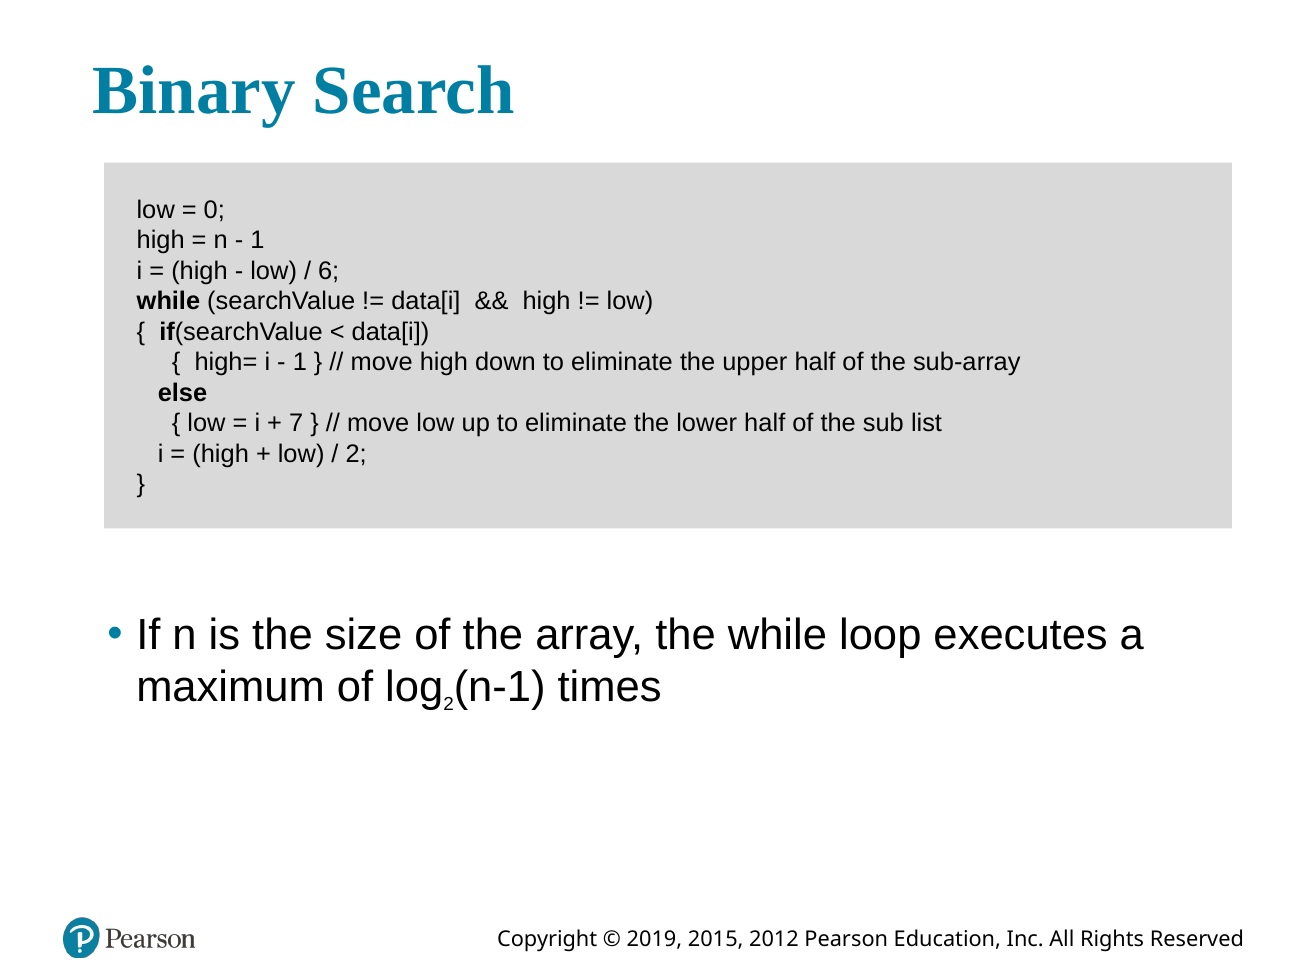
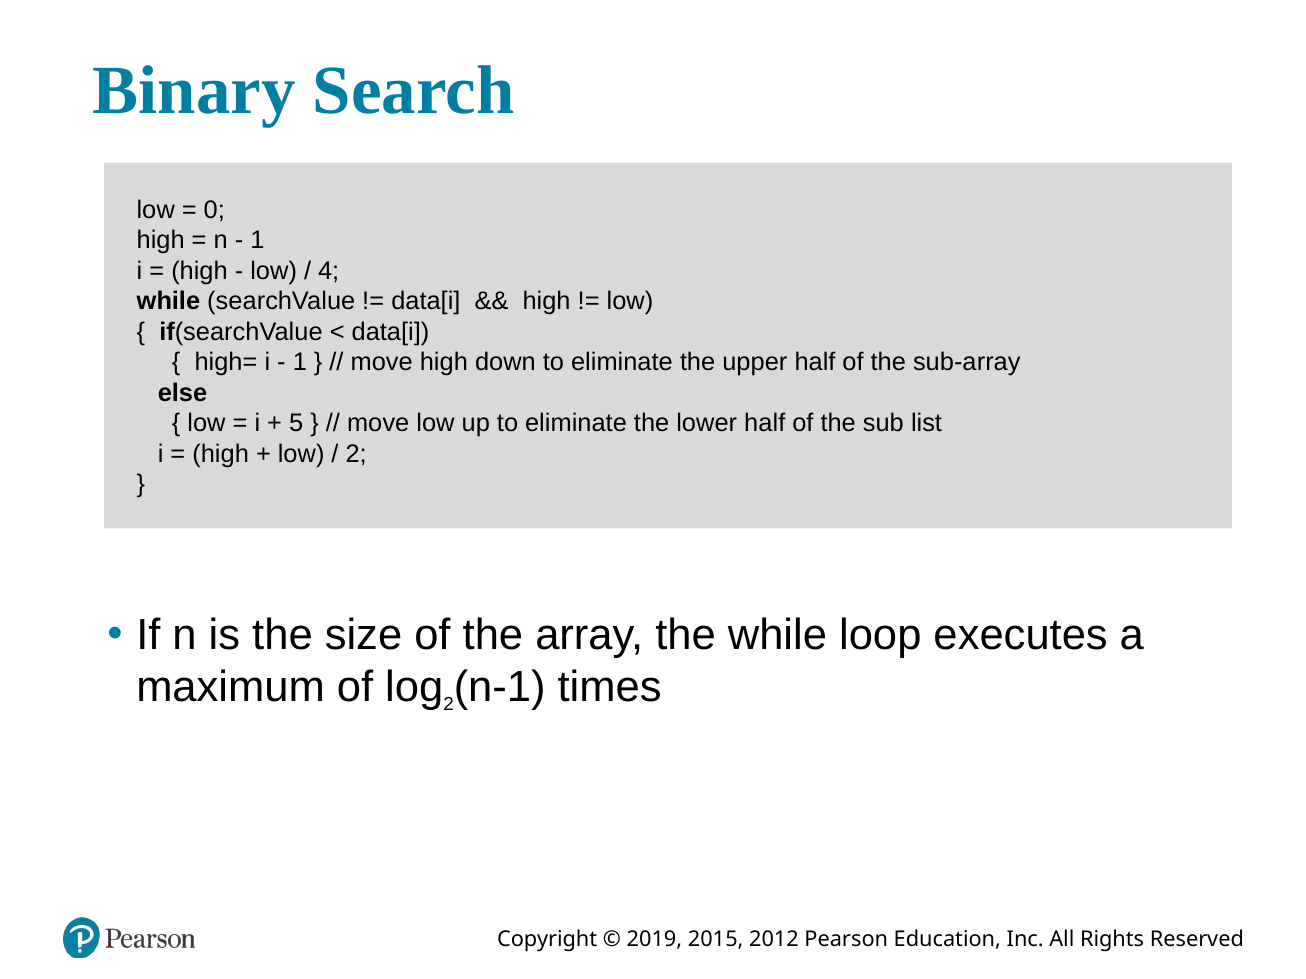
6: 6 -> 4
7: 7 -> 5
